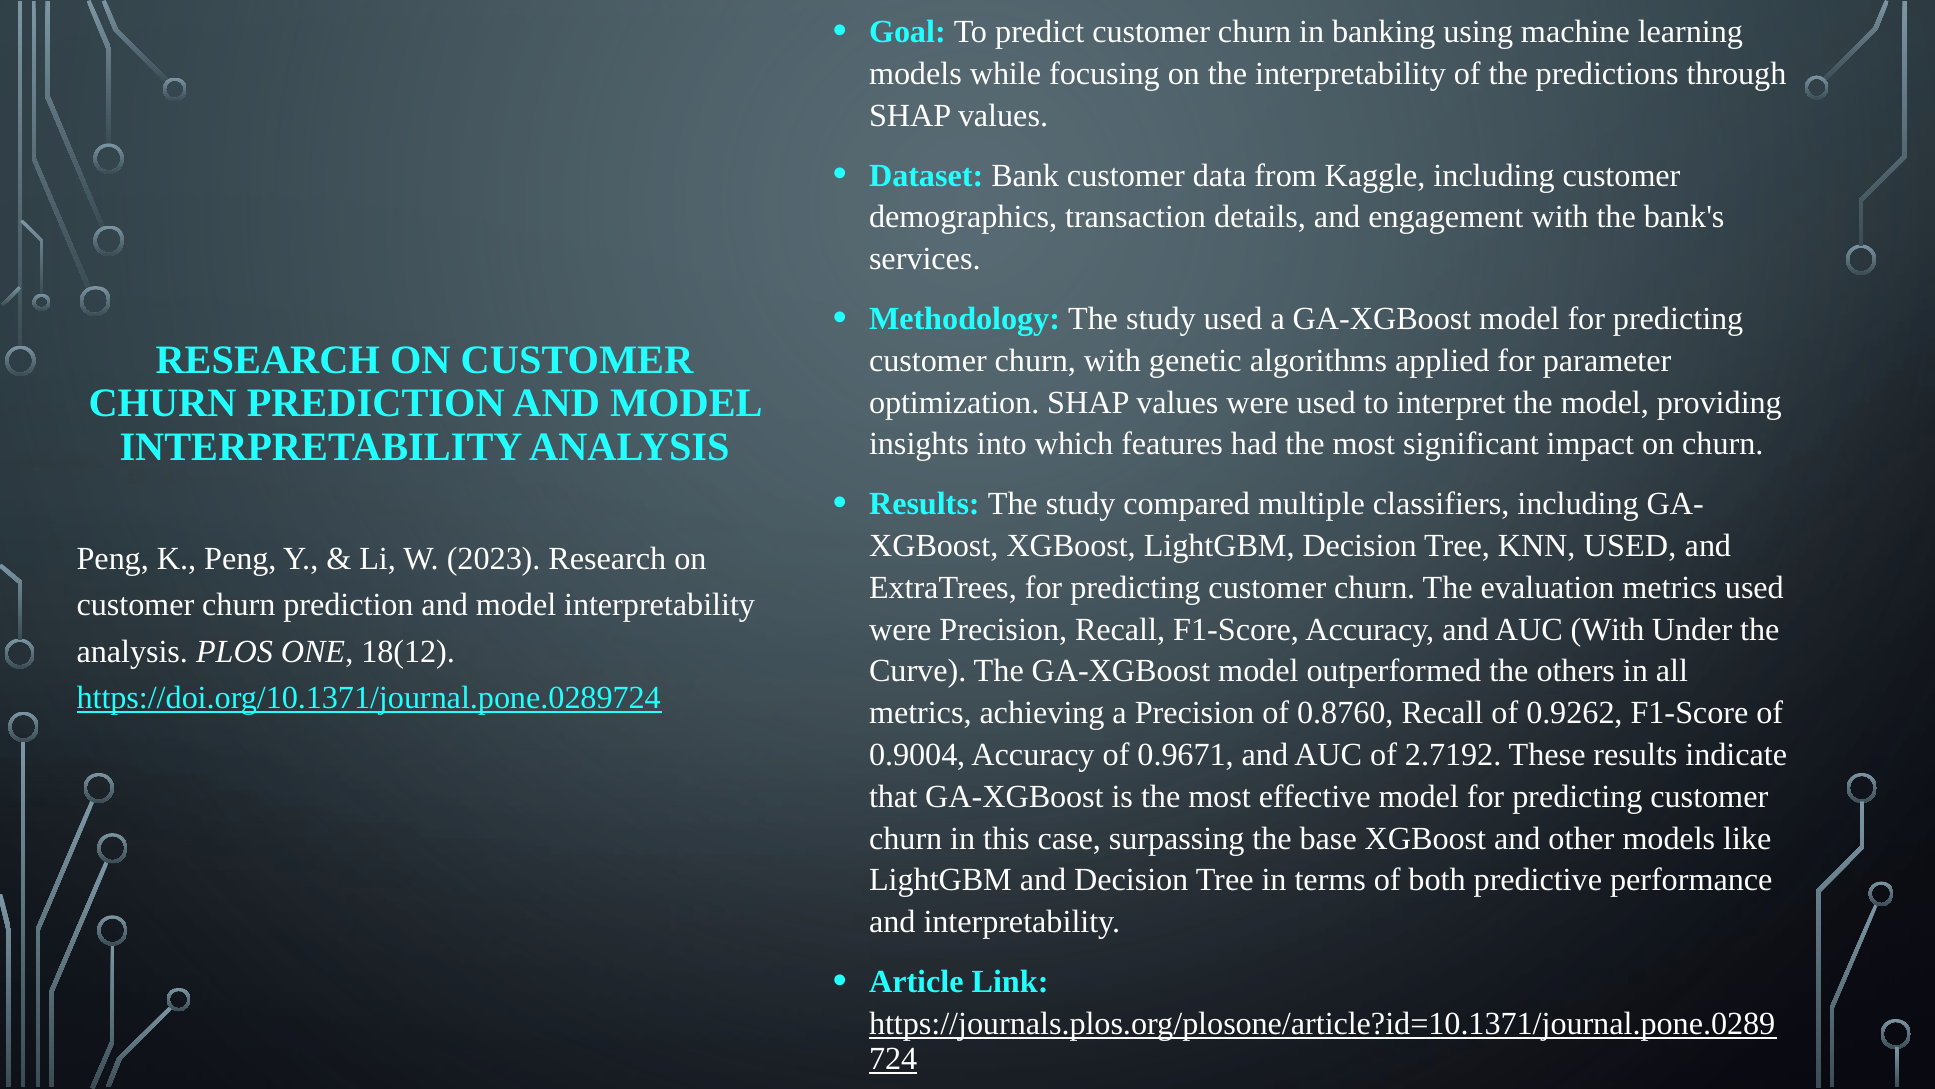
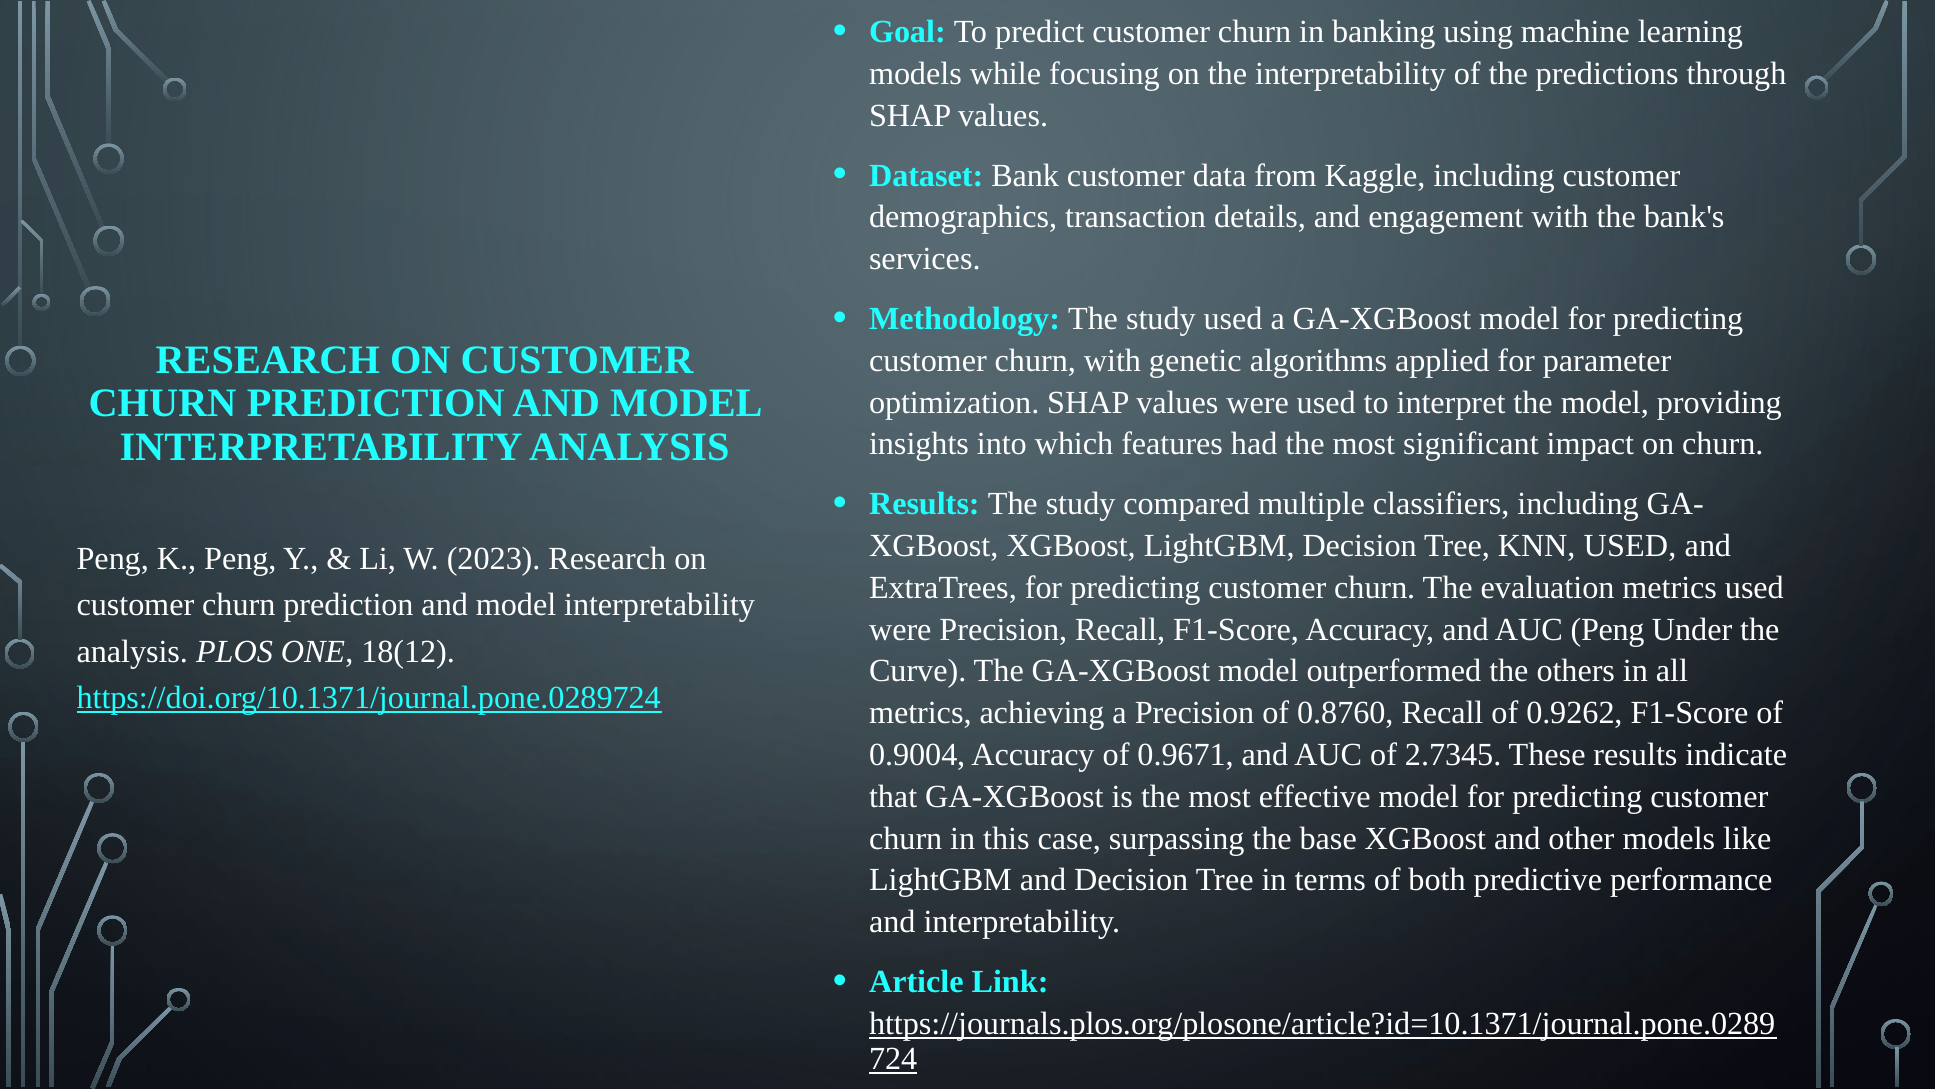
AUC With: With -> Peng
2.7192: 2.7192 -> 2.7345
